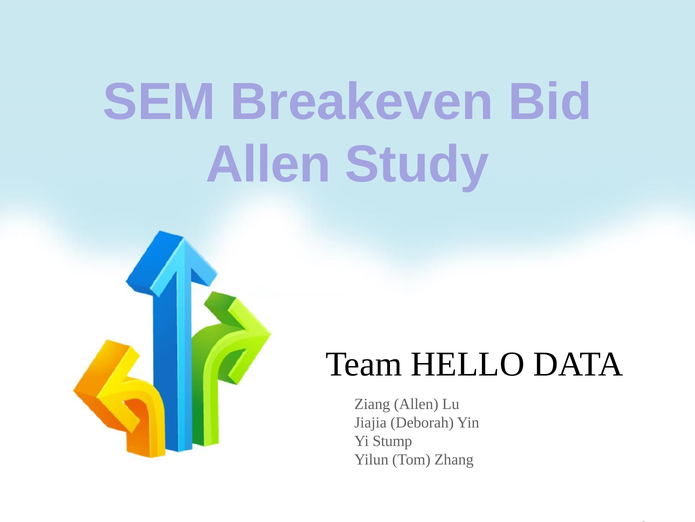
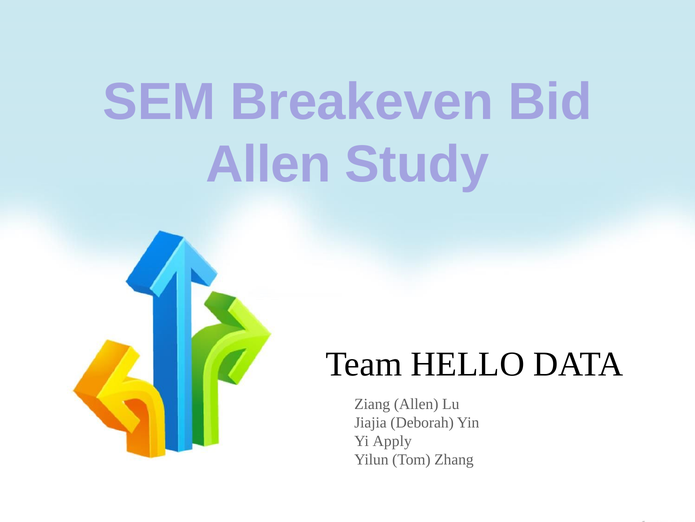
Stump: Stump -> Apply
